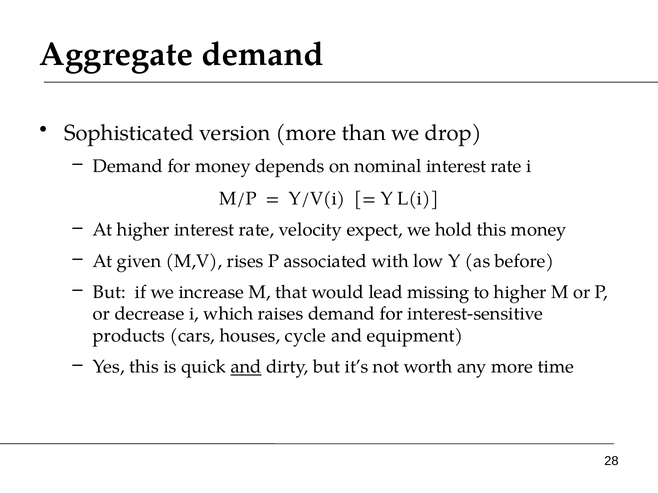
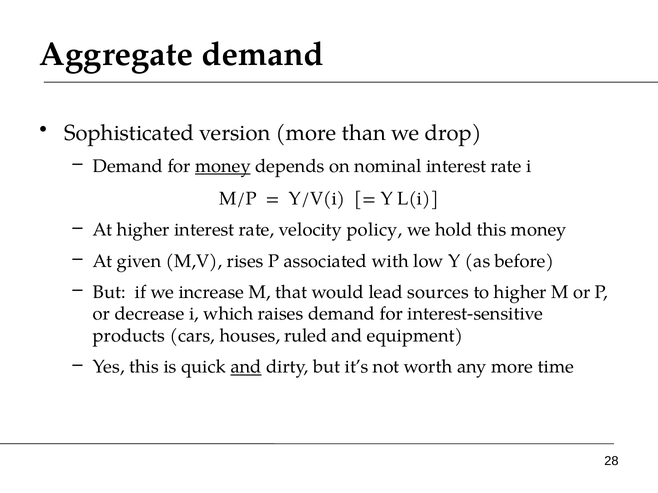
money at (223, 166) underline: none -> present
expect: expect -> policy
missing: missing -> sources
cycle: cycle -> ruled
